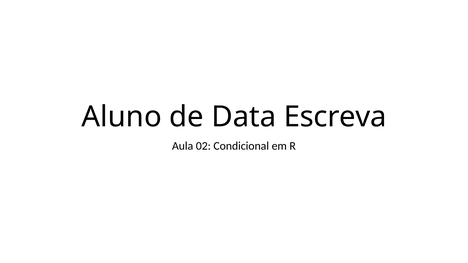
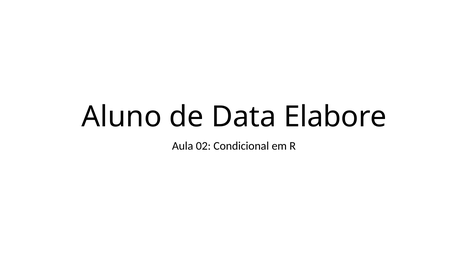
Escreva: Escreva -> Elabore
